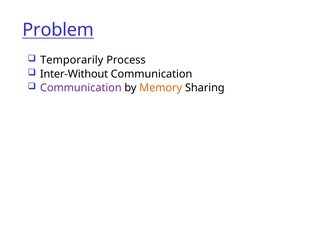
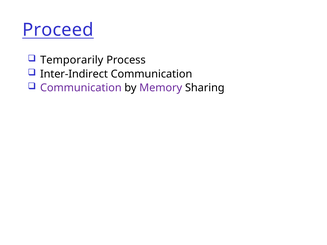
Problem: Problem -> Proceed
Inter-Without: Inter-Without -> Inter-Indirect
Memory colour: orange -> purple
